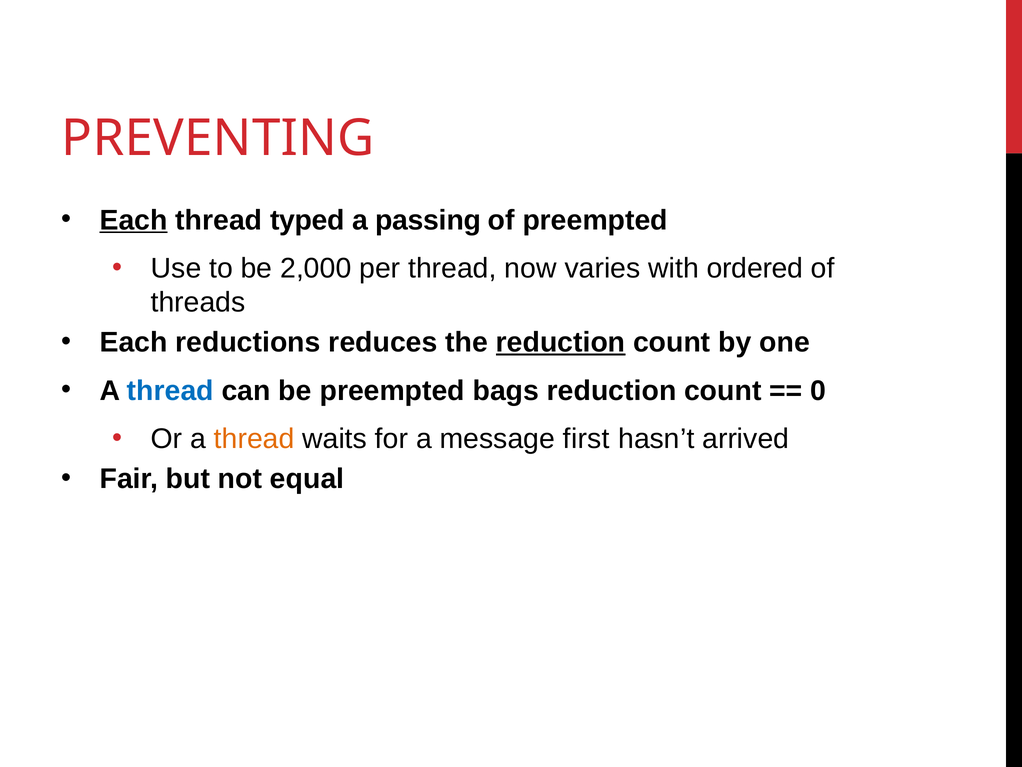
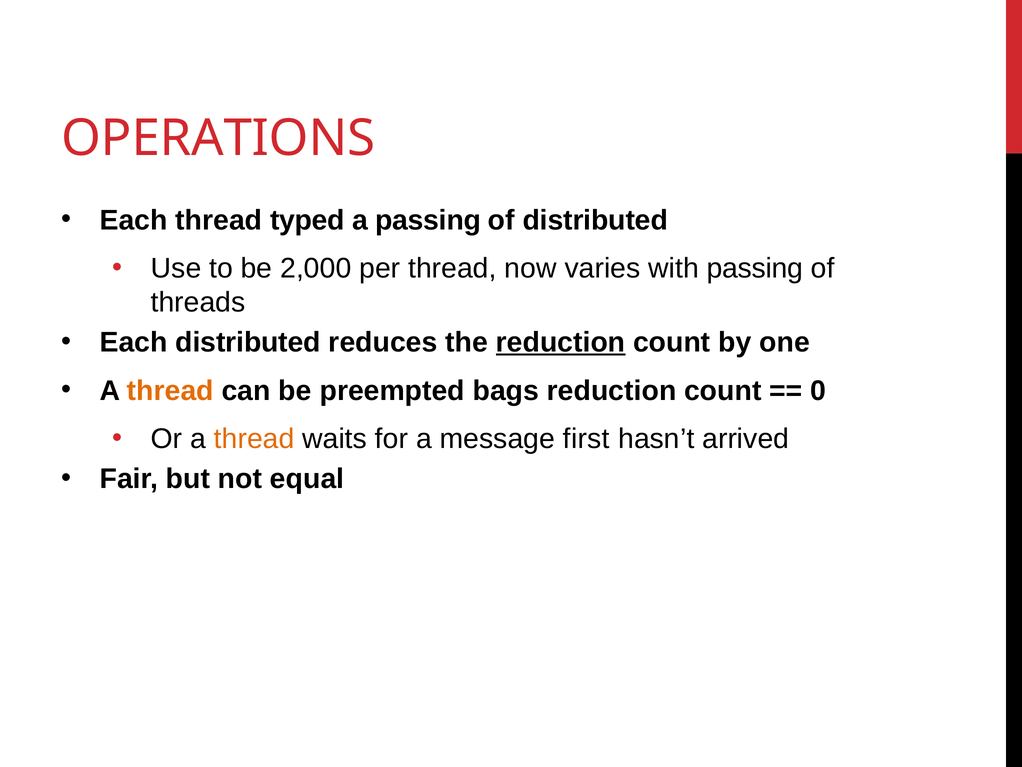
PREVENTING: PREVENTING -> OPERATIONS
Each at (134, 220) underline: present -> none
of preempted: preempted -> distributed
with ordered: ordered -> passing
Each reductions: reductions -> distributed
thread at (170, 390) colour: blue -> orange
